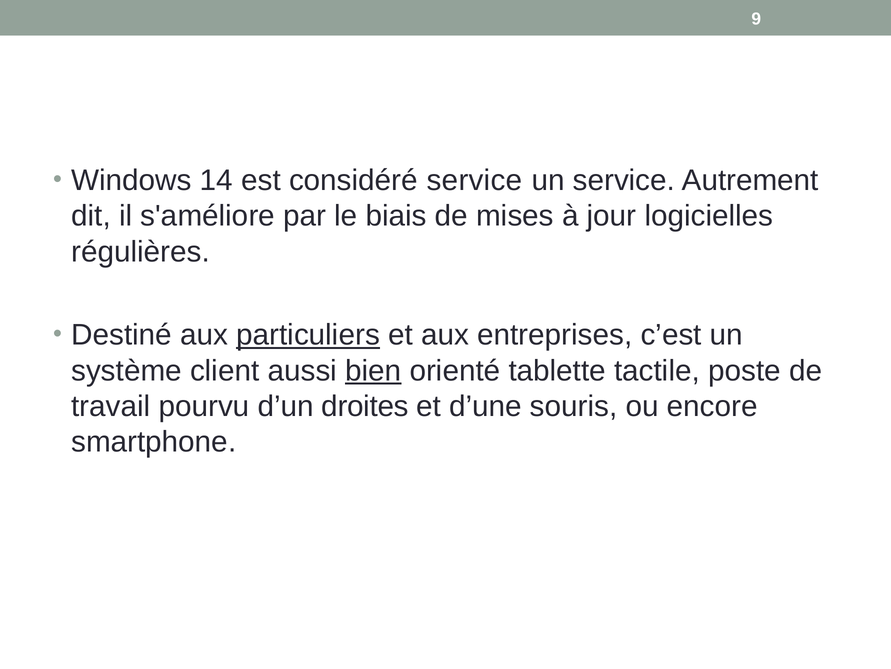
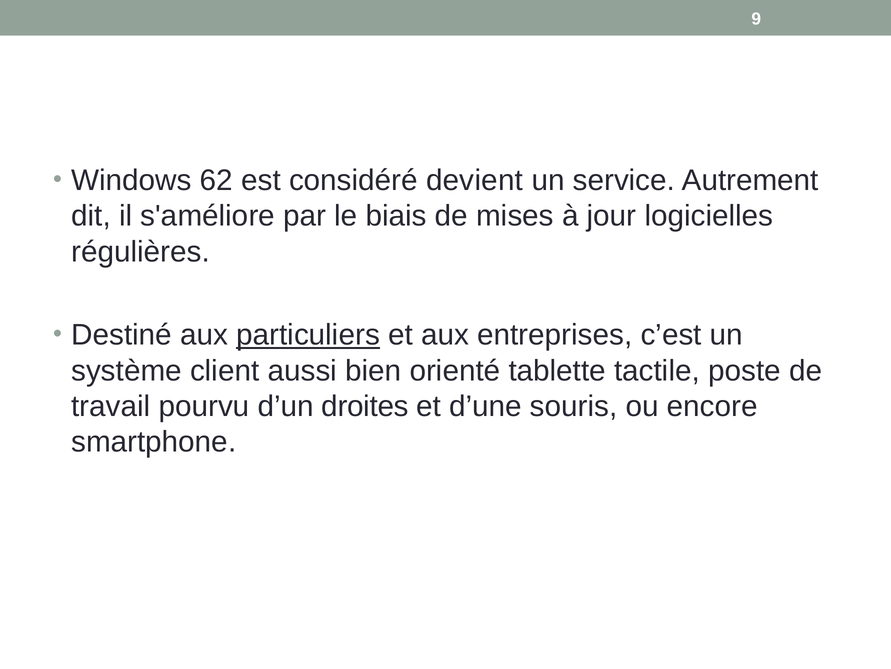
14: 14 -> 62
considéré service: service -> devient
bien underline: present -> none
